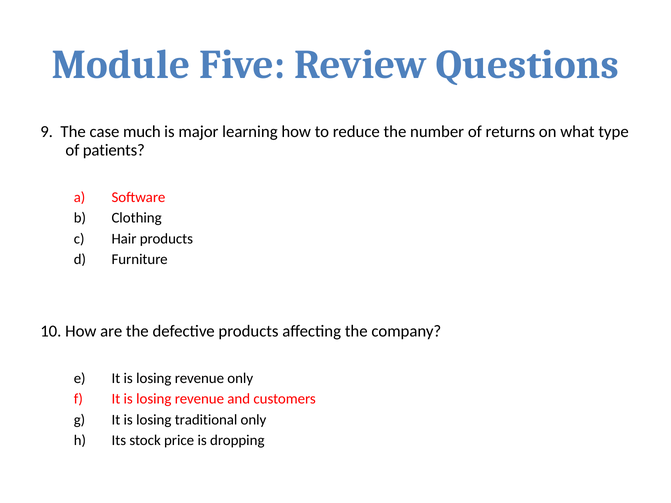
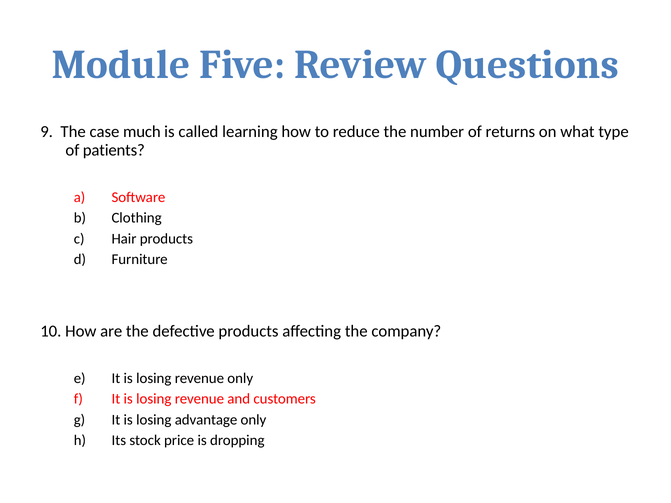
major: major -> called
traditional: traditional -> advantage
